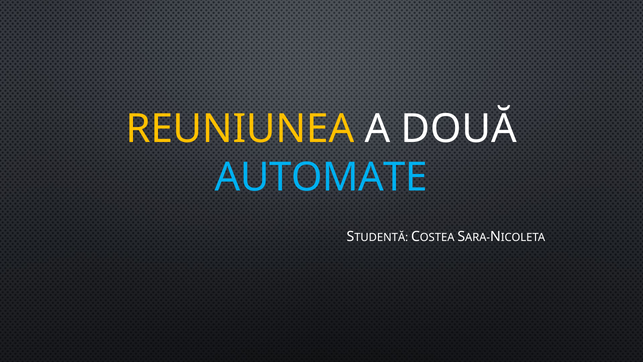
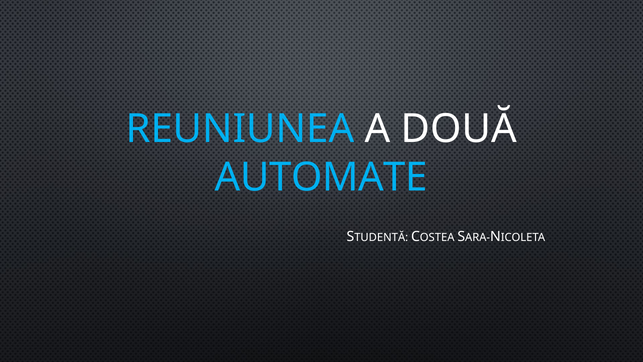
REUNIUNEA colour: yellow -> light blue
